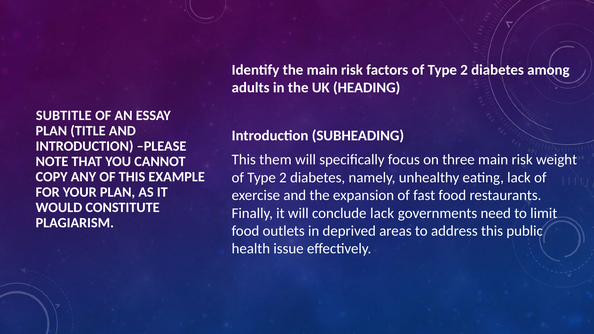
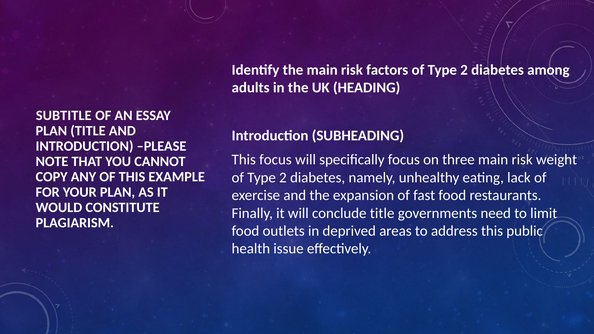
This them: them -> focus
conclude lack: lack -> title
